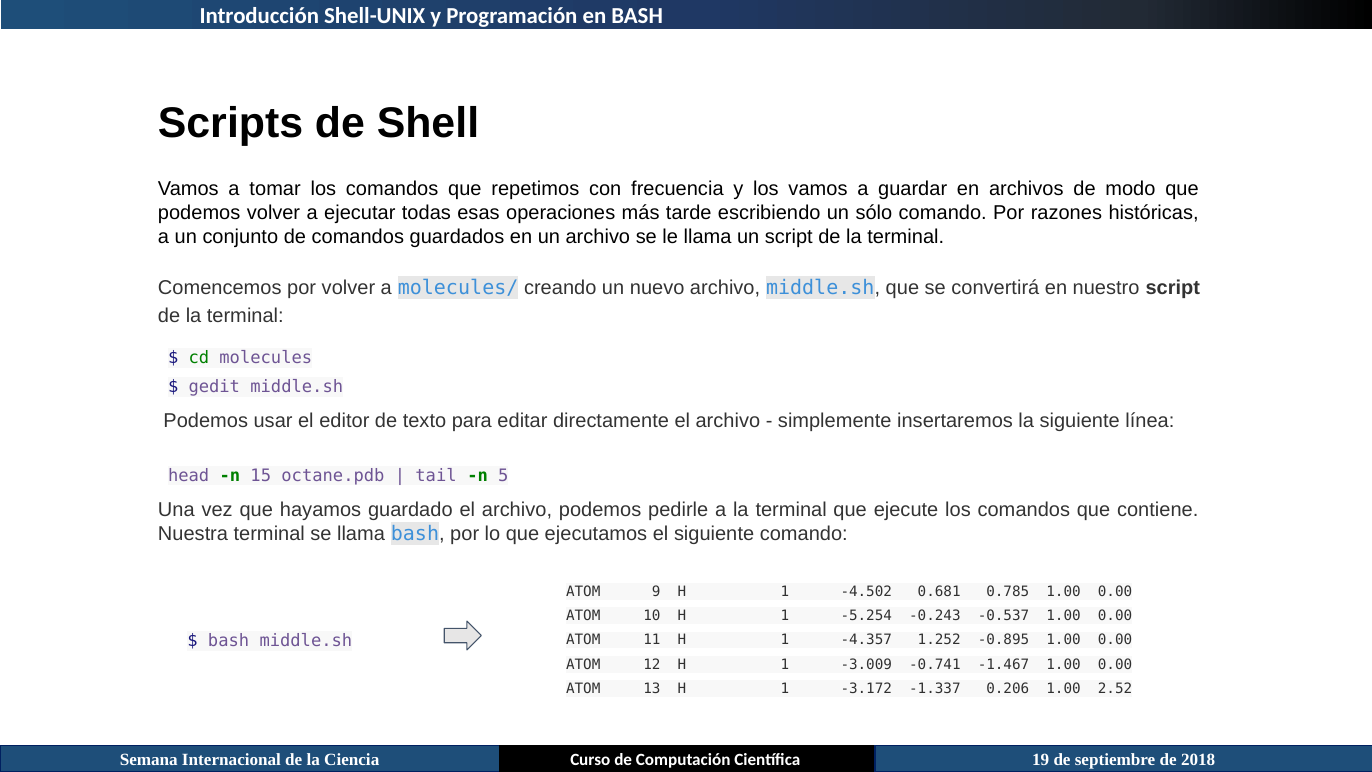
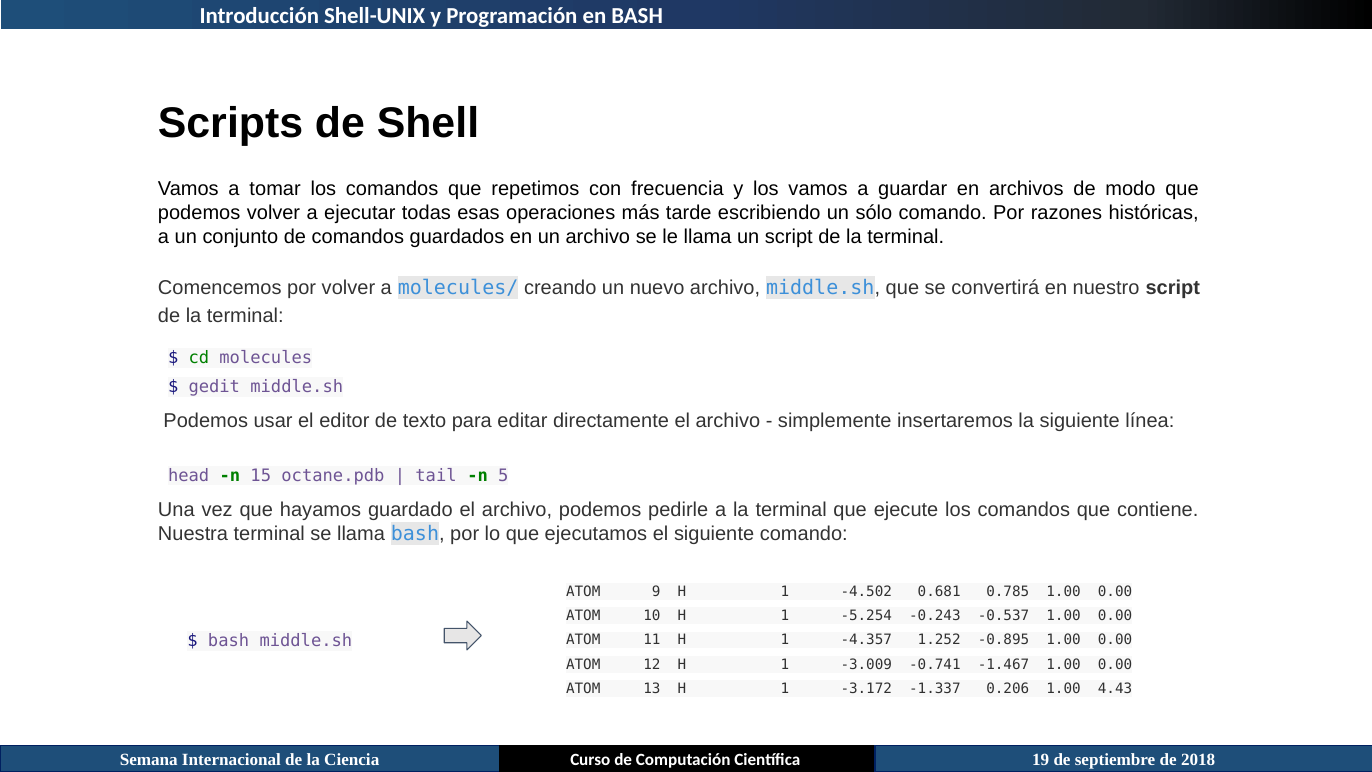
2.52: 2.52 -> 4.43
